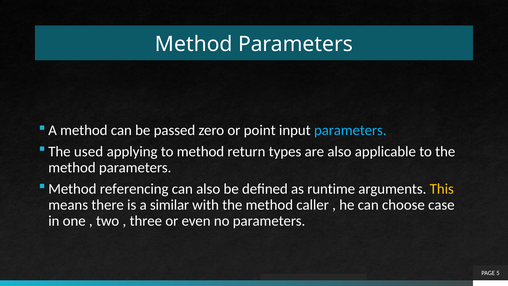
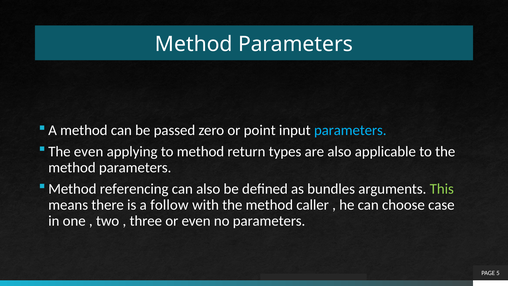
The used: used -> even
runtime: runtime -> bundles
This colour: yellow -> light green
similar: similar -> follow
